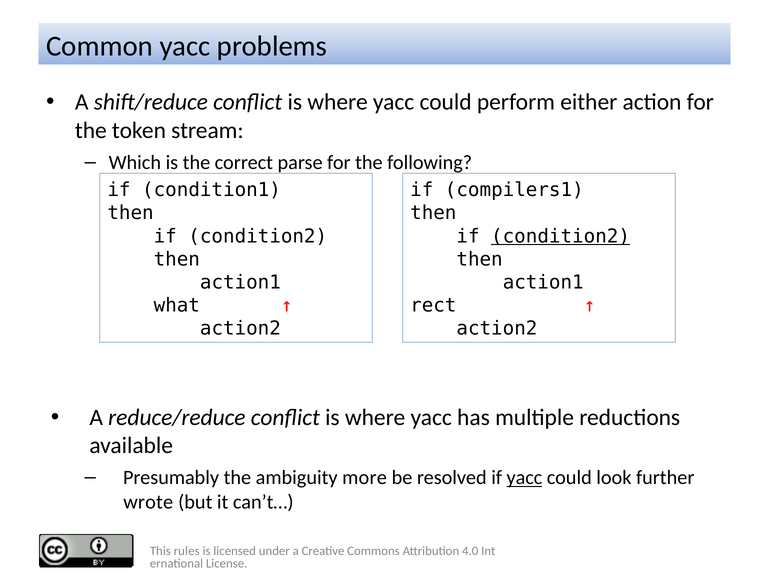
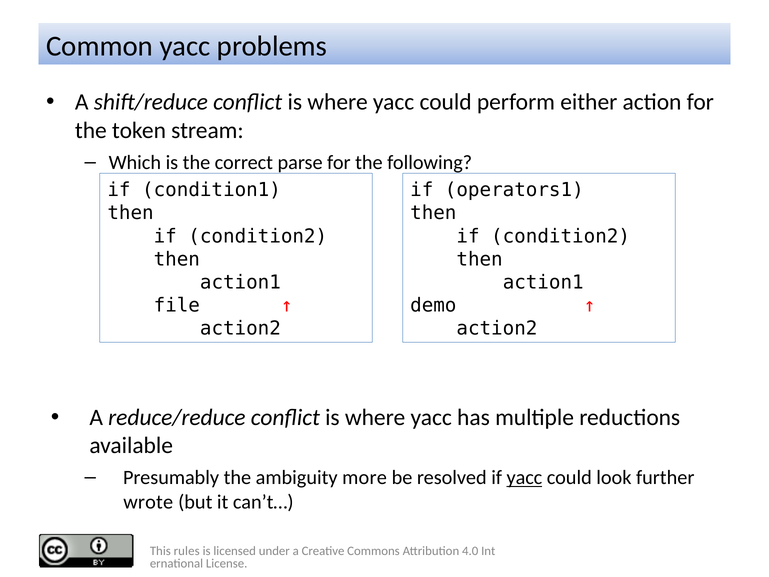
compilers1: compilers1 -> operators1
condition2 at (561, 236) underline: present -> none
what: what -> file
rect: rect -> demo
